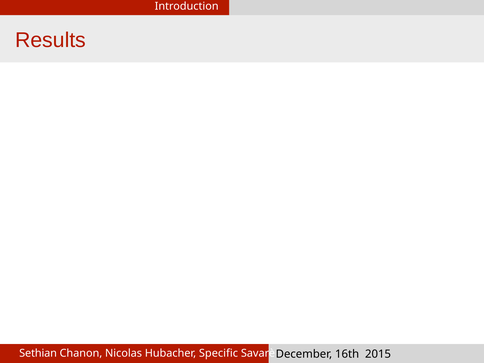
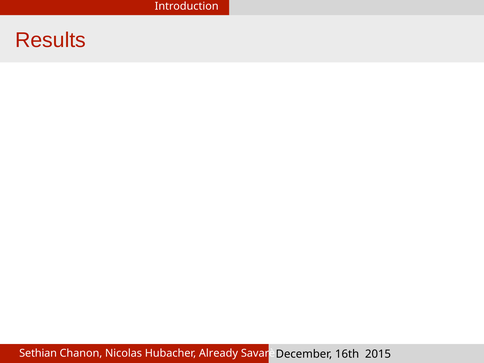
Specific: Specific -> Already
